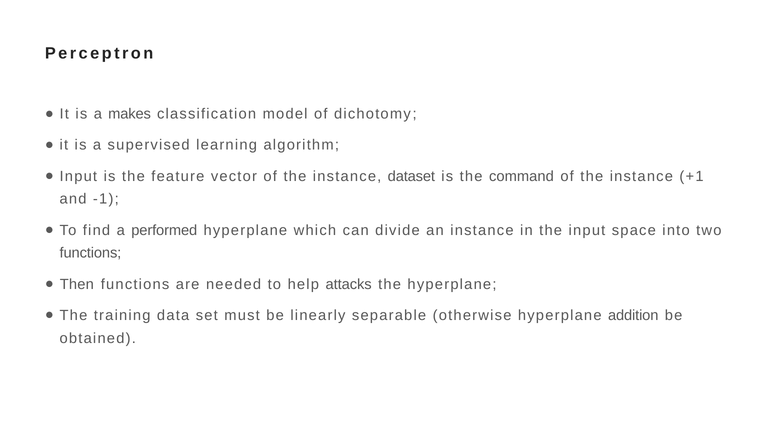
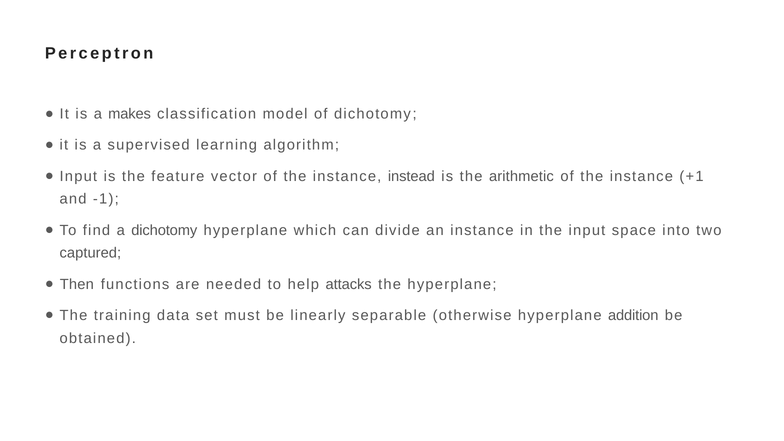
dataset: dataset -> instead
command: command -> arithmetic
a performed: performed -> dichotomy
functions at (90, 253): functions -> captured
